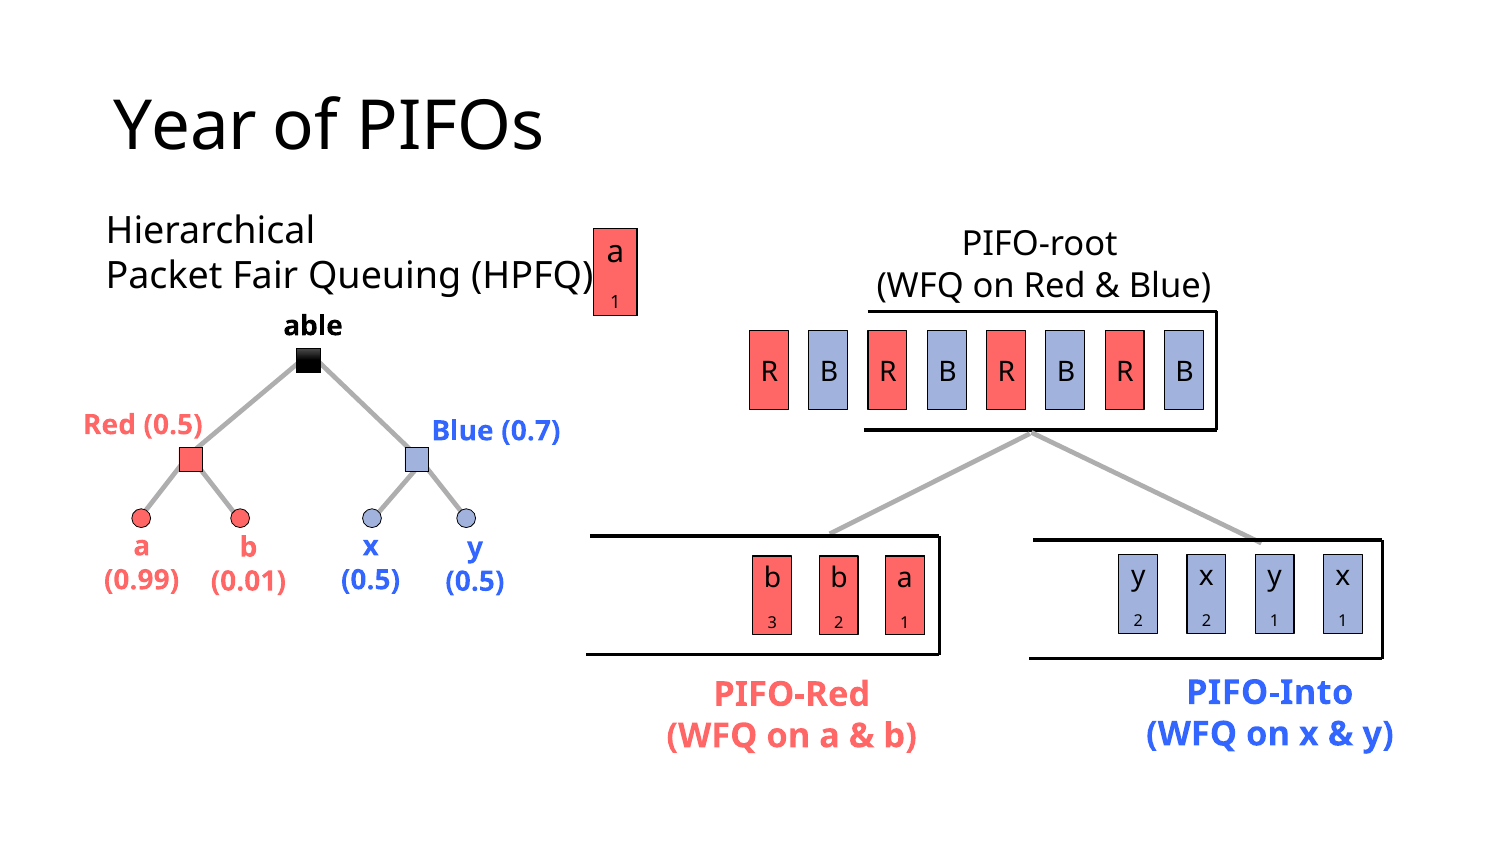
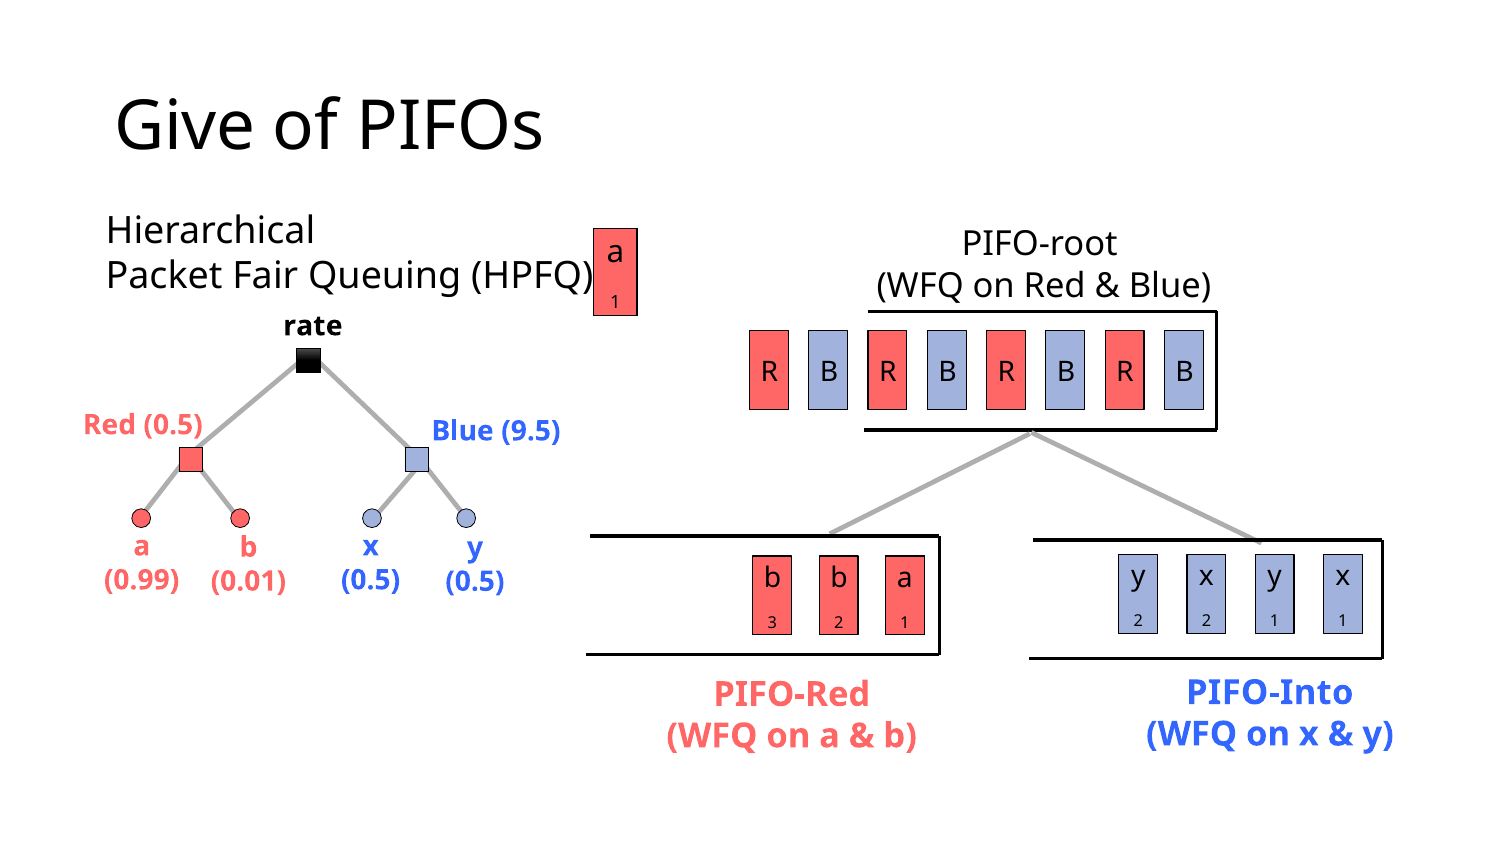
Year: Year -> Give
able: able -> rate
0.7: 0.7 -> 9.5
